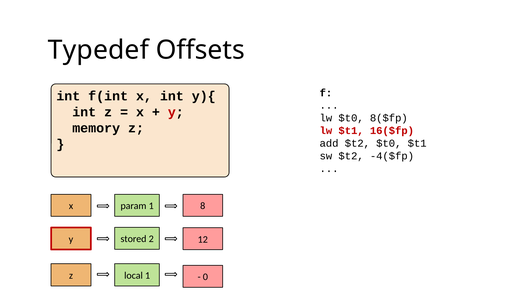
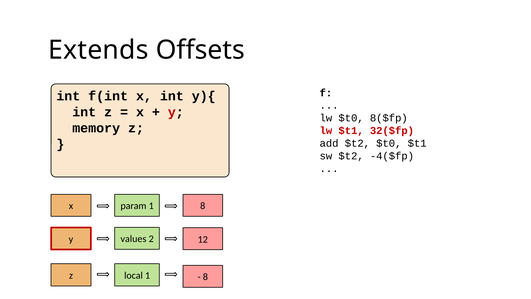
Typedef: Typedef -> Extends
16($fp: 16($fp -> 32($fp
stored: stored -> values
0 at (205, 277): 0 -> 8
